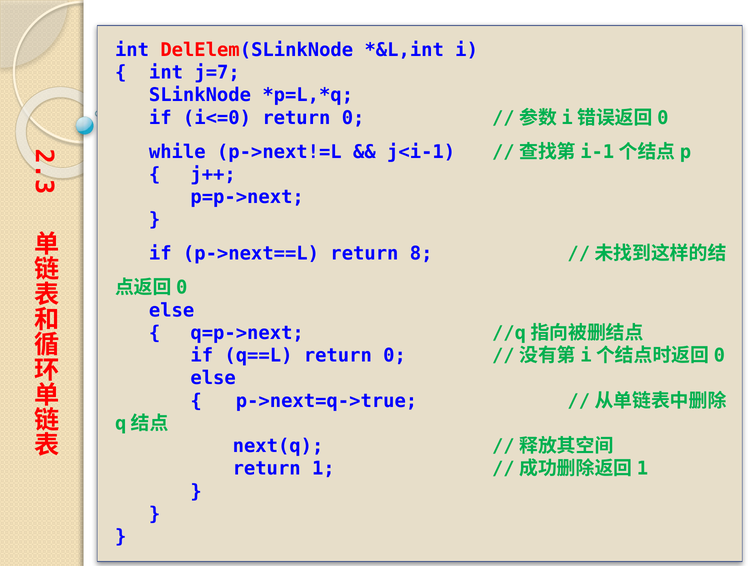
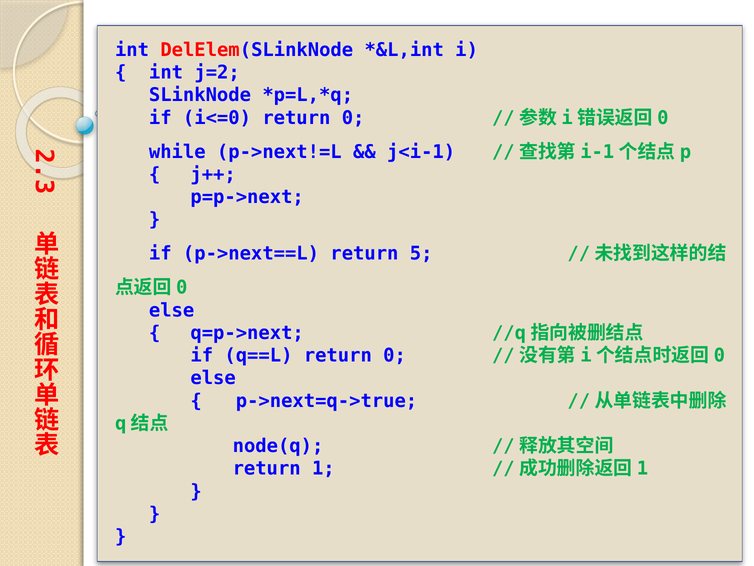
j=7: j=7 -> j=2
8: 8 -> 5
next(q: next(q -> node(q
